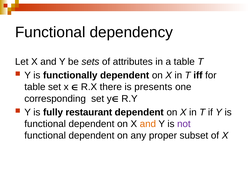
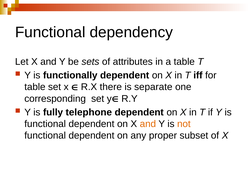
presents: presents -> separate
restaurant: restaurant -> telephone
not colour: purple -> orange
